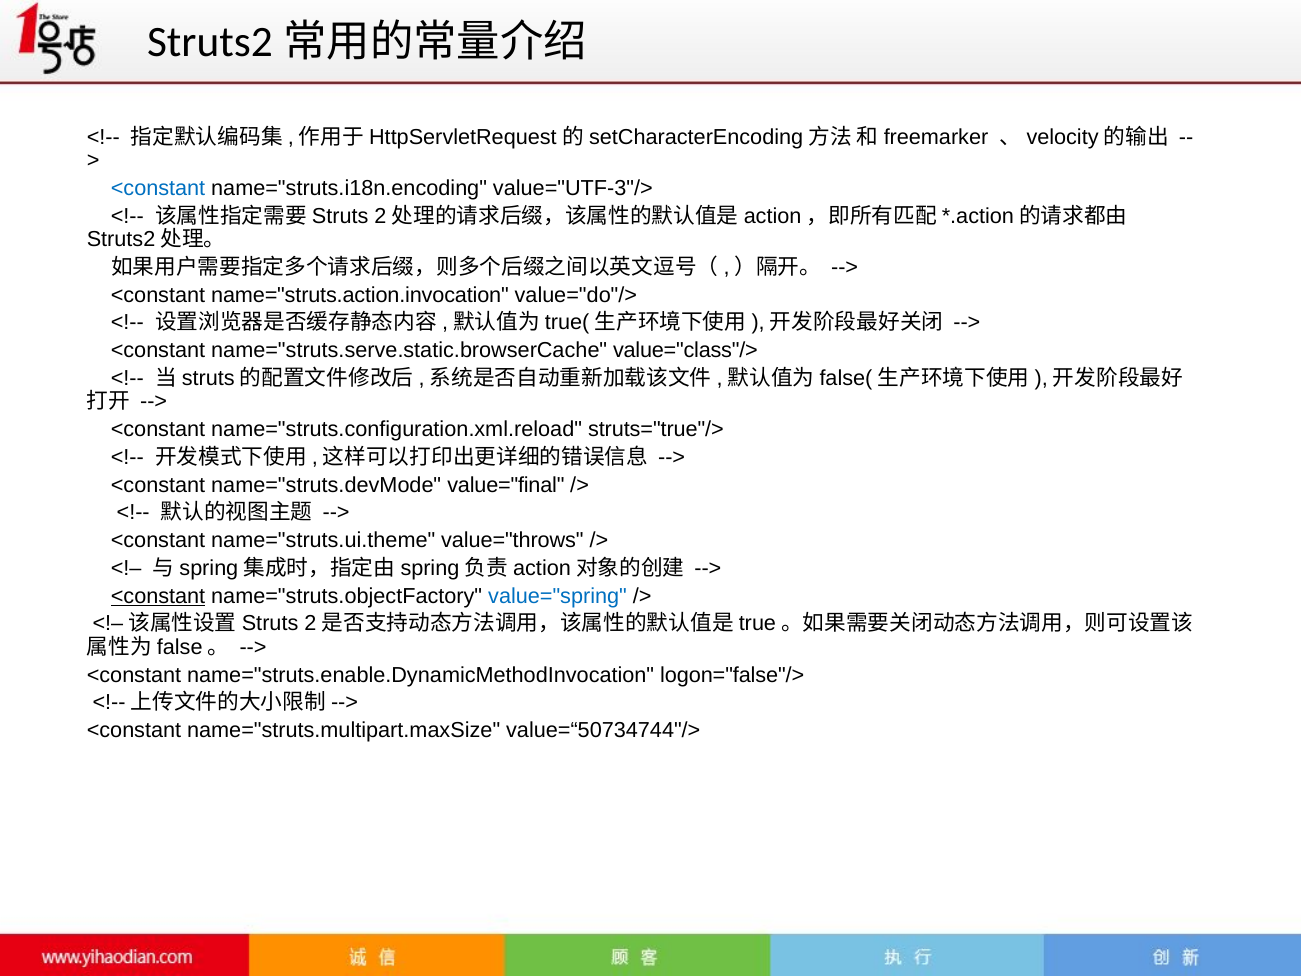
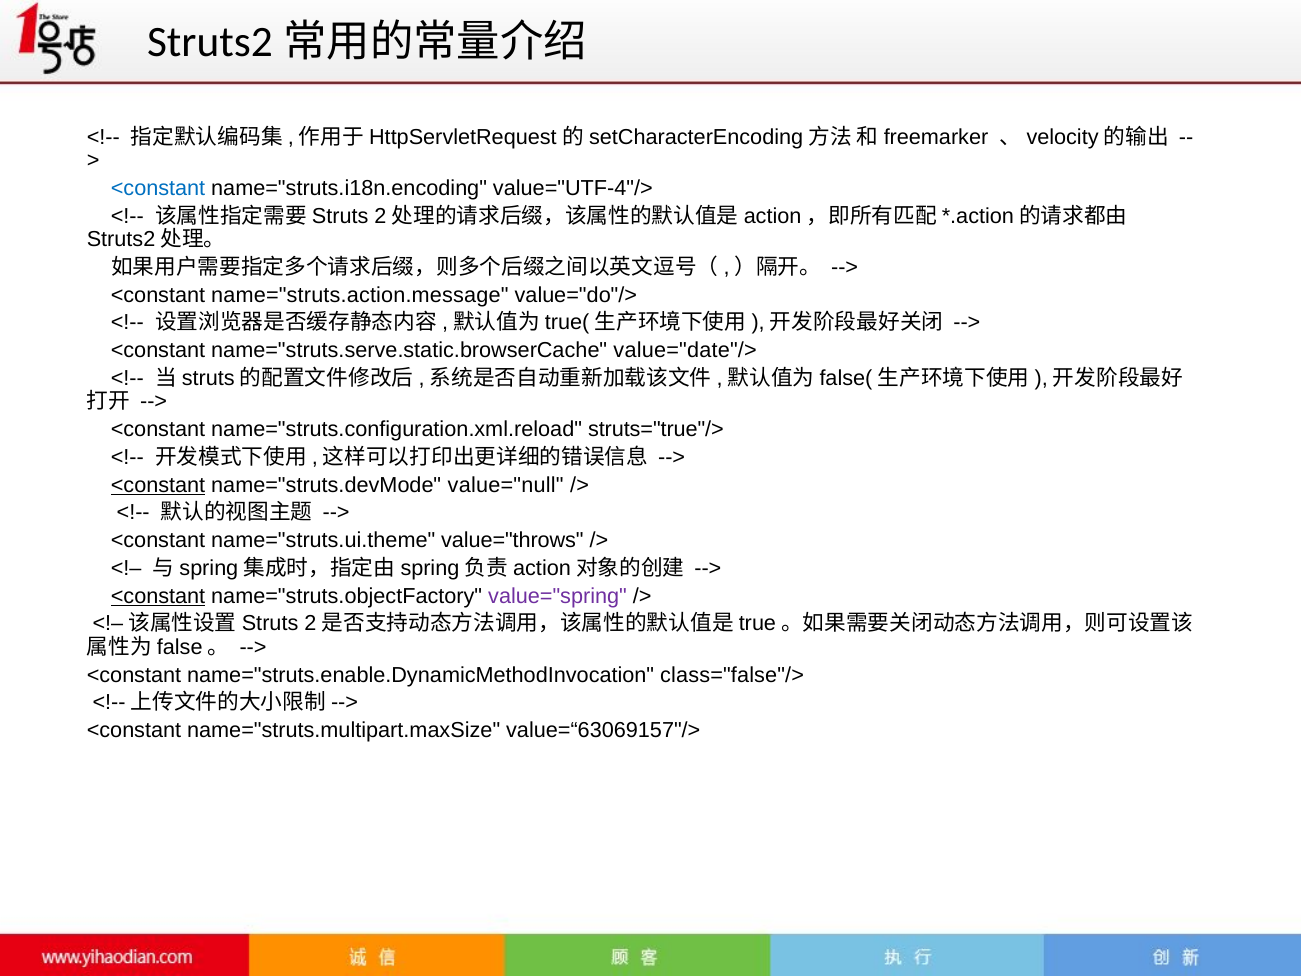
value="UTF-3"/>: value="UTF-3"/> -> value="UTF-4"/>
name="struts.action.invocation: name="struts.action.invocation -> name="struts.action.message
value="class"/>: value="class"/> -> value="date"/>
<constant at (158, 485) underline: none -> present
value="final: value="final -> value="null
value="spring colour: blue -> purple
logon="false"/>: logon="false"/> -> class="false"/>
value=“50734744"/>: value=“50734744"/> -> value=“63069157"/>
